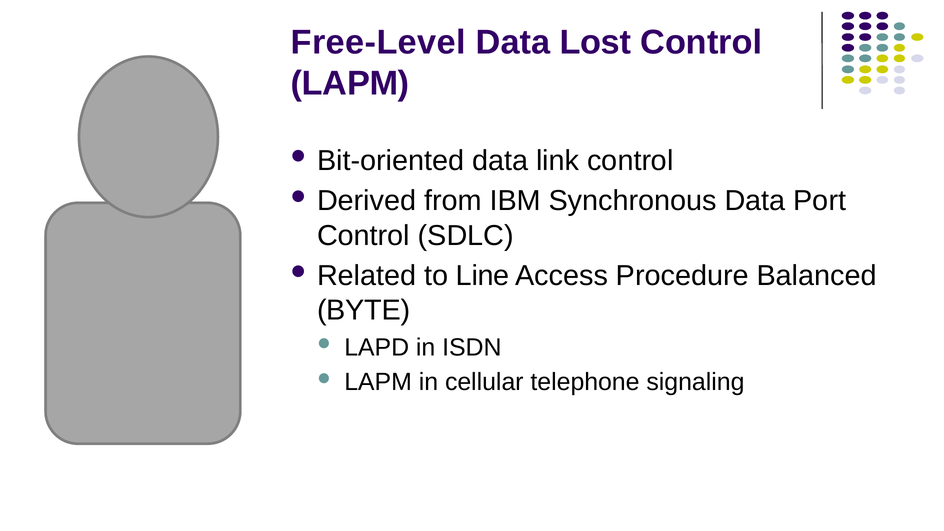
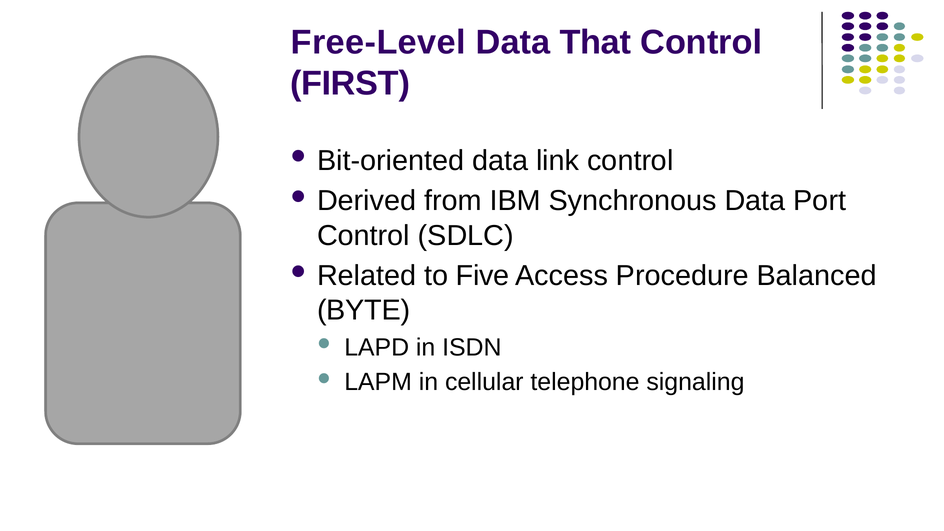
Lost: Lost -> That
LAPM at (350, 84): LAPM -> FIRST
Line: Line -> Five
